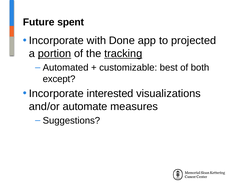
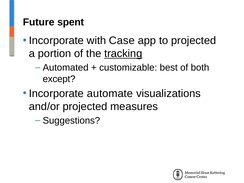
Done: Done -> Case
portion underline: present -> none
interested: interested -> automate
and/or automate: automate -> projected
